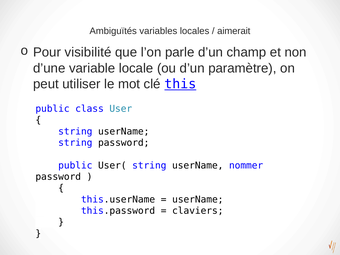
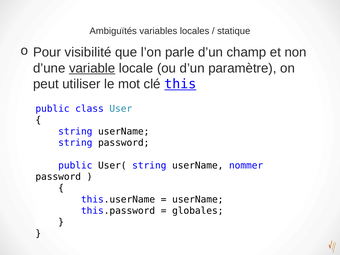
aimerait: aimerait -> statique
variable underline: none -> present
claviers: claviers -> globales
